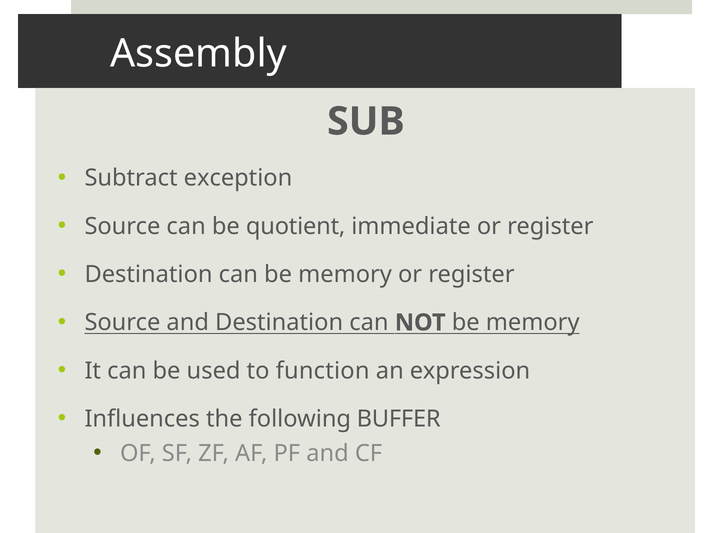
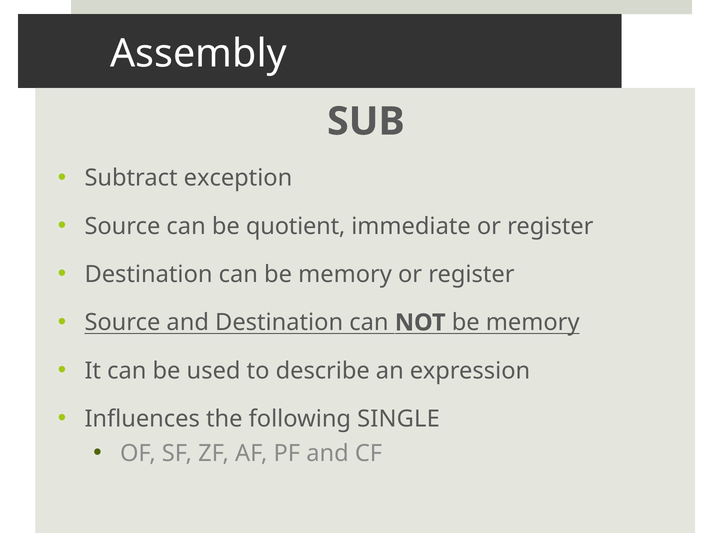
function: function -> describe
BUFFER: BUFFER -> SINGLE
